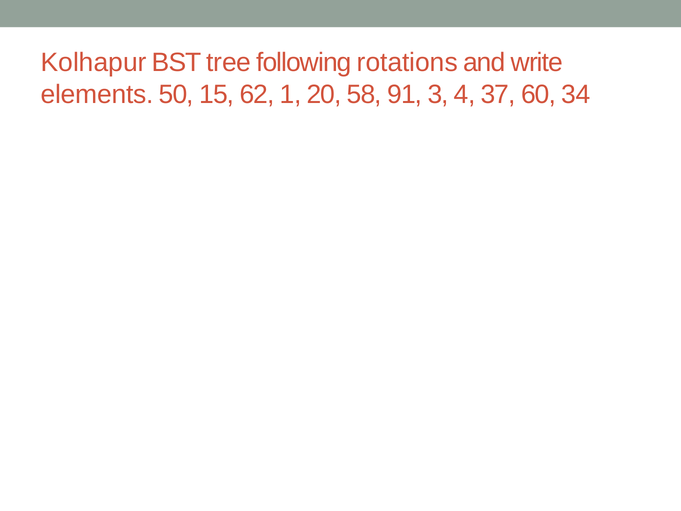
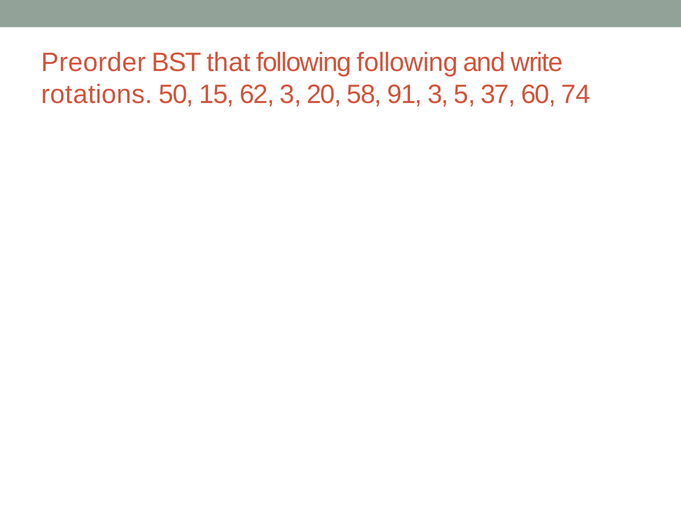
Kolhapur: Kolhapur -> Preorder
tree: tree -> that
following rotations: rotations -> following
elements: elements -> rotations
62 1: 1 -> 3
4: 4 -> 5
34: 34 -> 74
